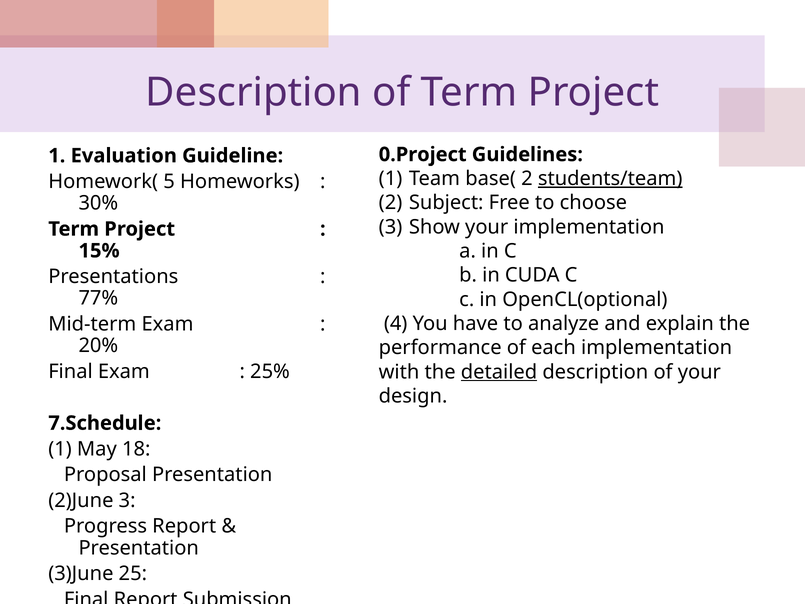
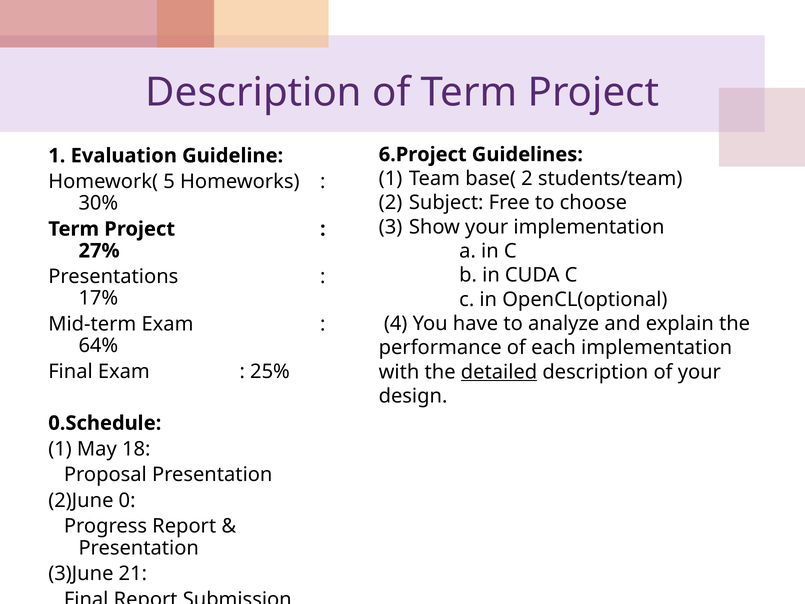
0.Project: 0.Project -> 6.Project
students/team underline: present -> none
15%: 15% -> 27%
77%: 77% -> 17%
20%: 20% -> 64%
7.Schedule: 7.Schedule -> 0.Schedule
2)June 3: 3 -> 0
25: 25 -> 21
